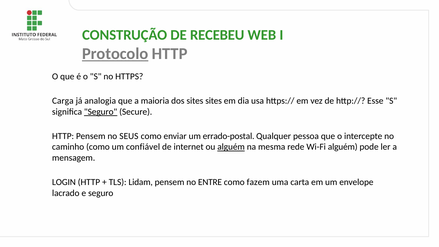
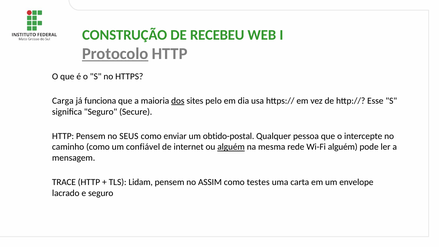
analogia: analogia -> funciona
dos underline: none -> present
sites sites: sites -> pelo
Seguro at (101, 112) underline: present -> none
errado-postal: errado-postal -> obtido-postal
LOGIN: LOGIN -> TRACE
ENTRE: ENTRE -> ASSIM
fazem: fazem -> testes
